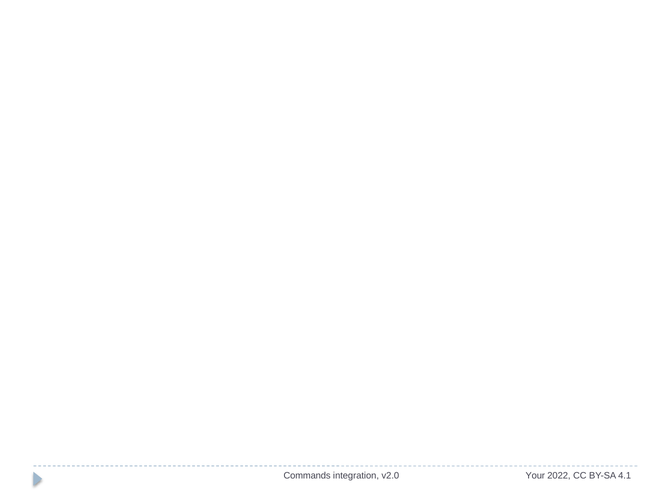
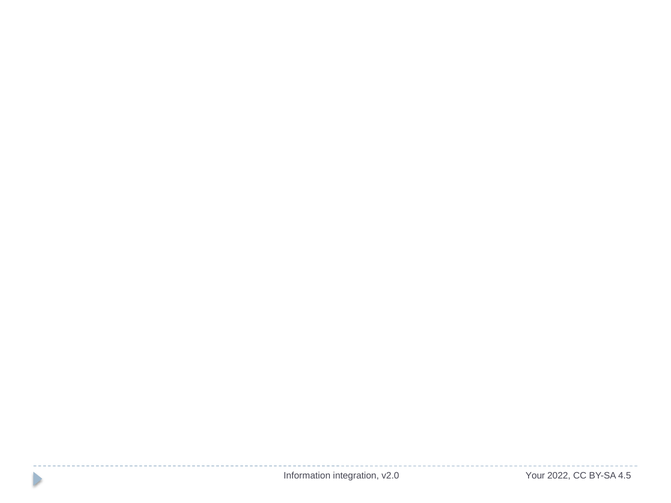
Commands: Commands -> Information
4.1: 4.1 -> 4.5
